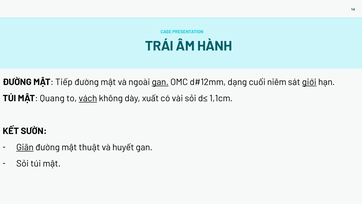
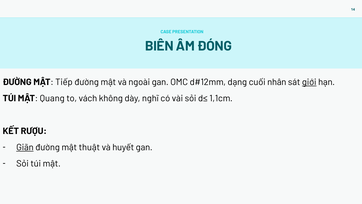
TRÁI: TRÁI -> BIÊN
HÀNH: HÀNH -> ĐÓNG
gan at (160, 82) underline: present -> none
niêm: niêm -> nhân
vách underline: present -> none
xuất: xuất -> nghĩ
SƯỜN: SƯỜN -> RƯỢU
